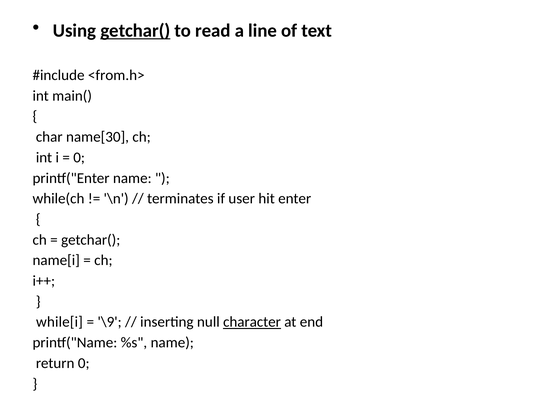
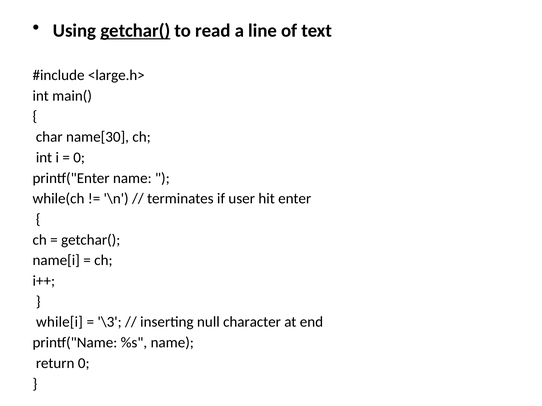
<from.h>: <from.h> -> <large.h>
\9: \9 -> \3
character underline: present -> none
